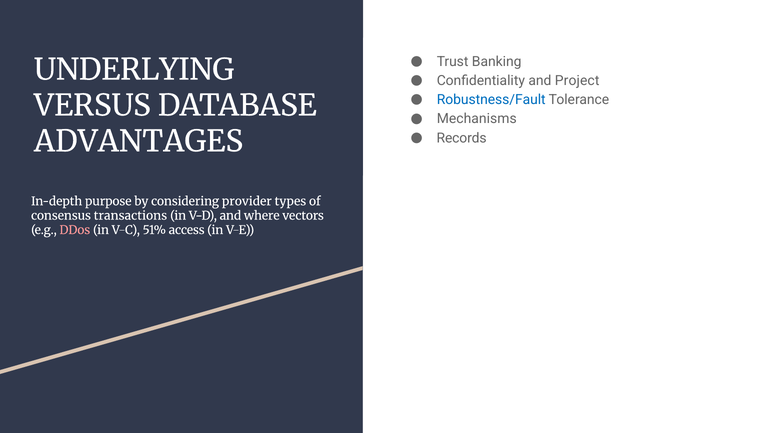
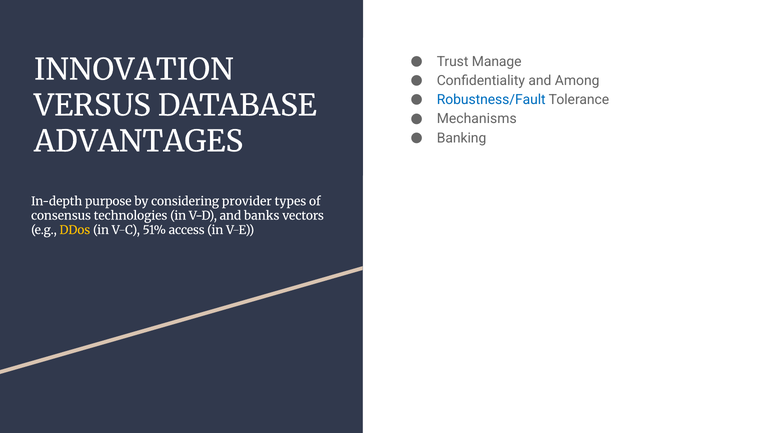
Banking: Banking -> Manage
UNDERLYING: UNDERLYING -> INNOVATION
Project: Project -> Among
Records: Records -> Banking
transactions: transactions -> technologies
where: where -> banks
DDos colour: pink -> yellow
